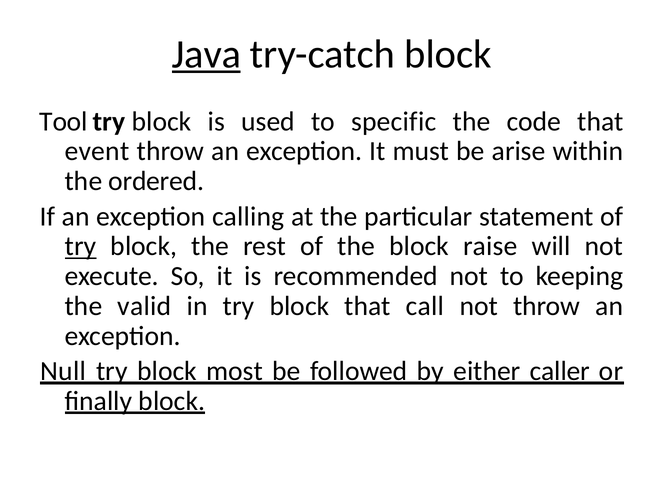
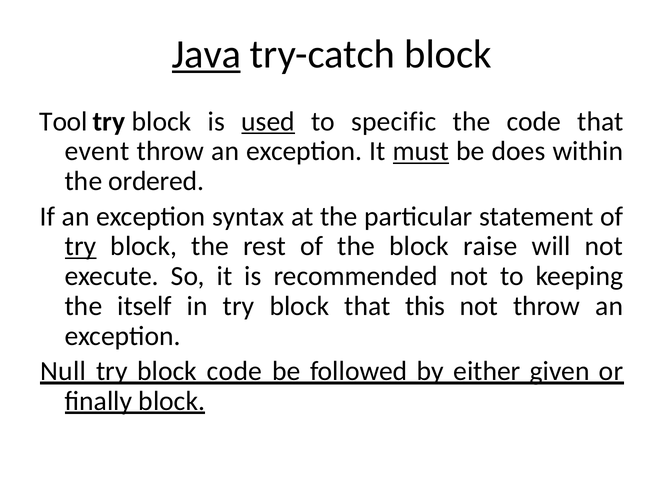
used underline: none -> present
must underline: none -> present
arise: arise -> does
calling: calling -> syntax
valid: valid -> itself
call: call -> this
block most: most -> code
caller: caller -> given
